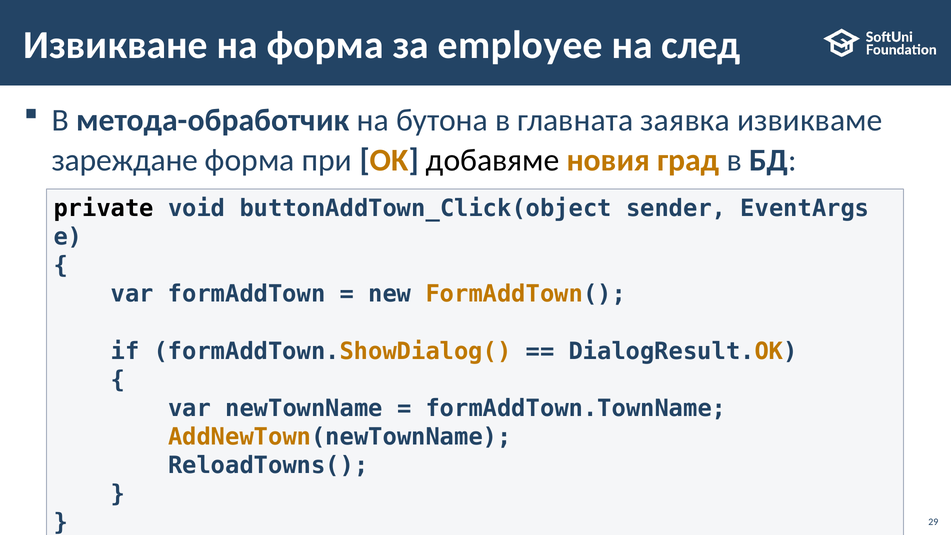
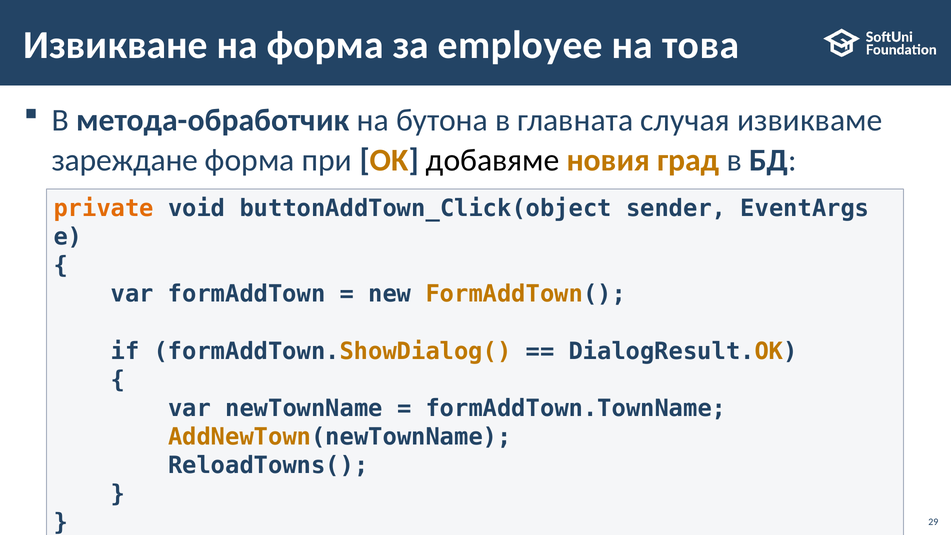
след: след -> това
заявка: заявка -> случая
private colour: black -> orange
